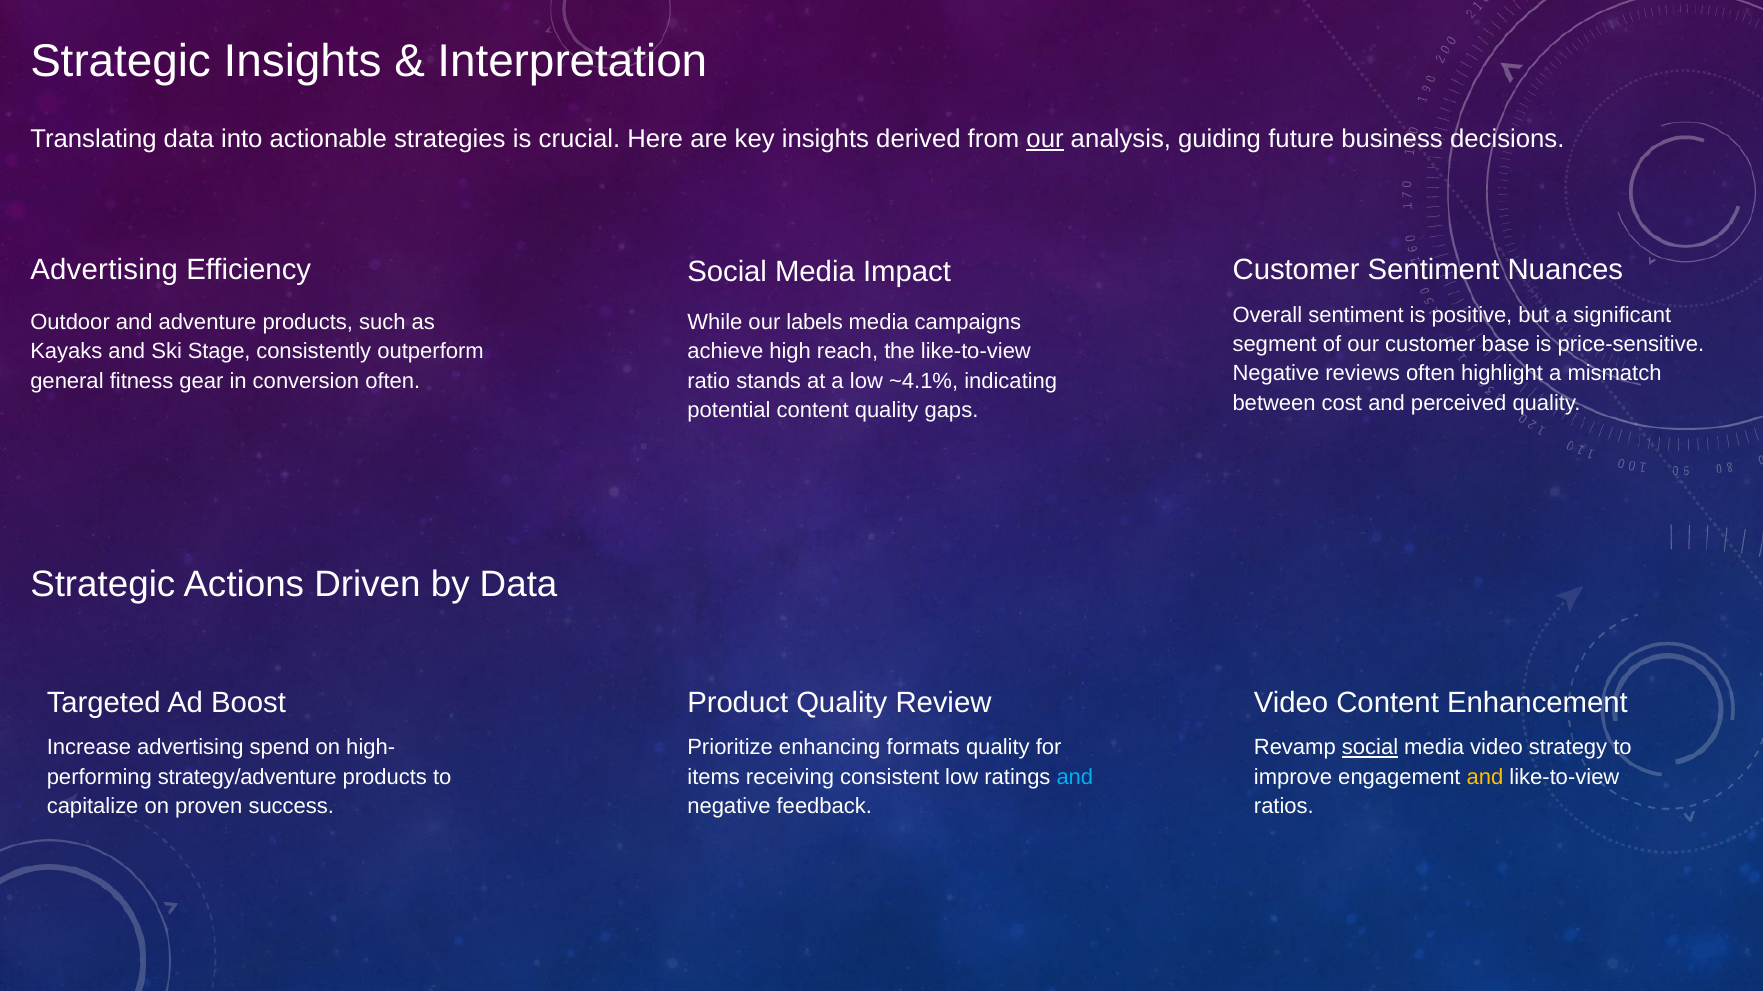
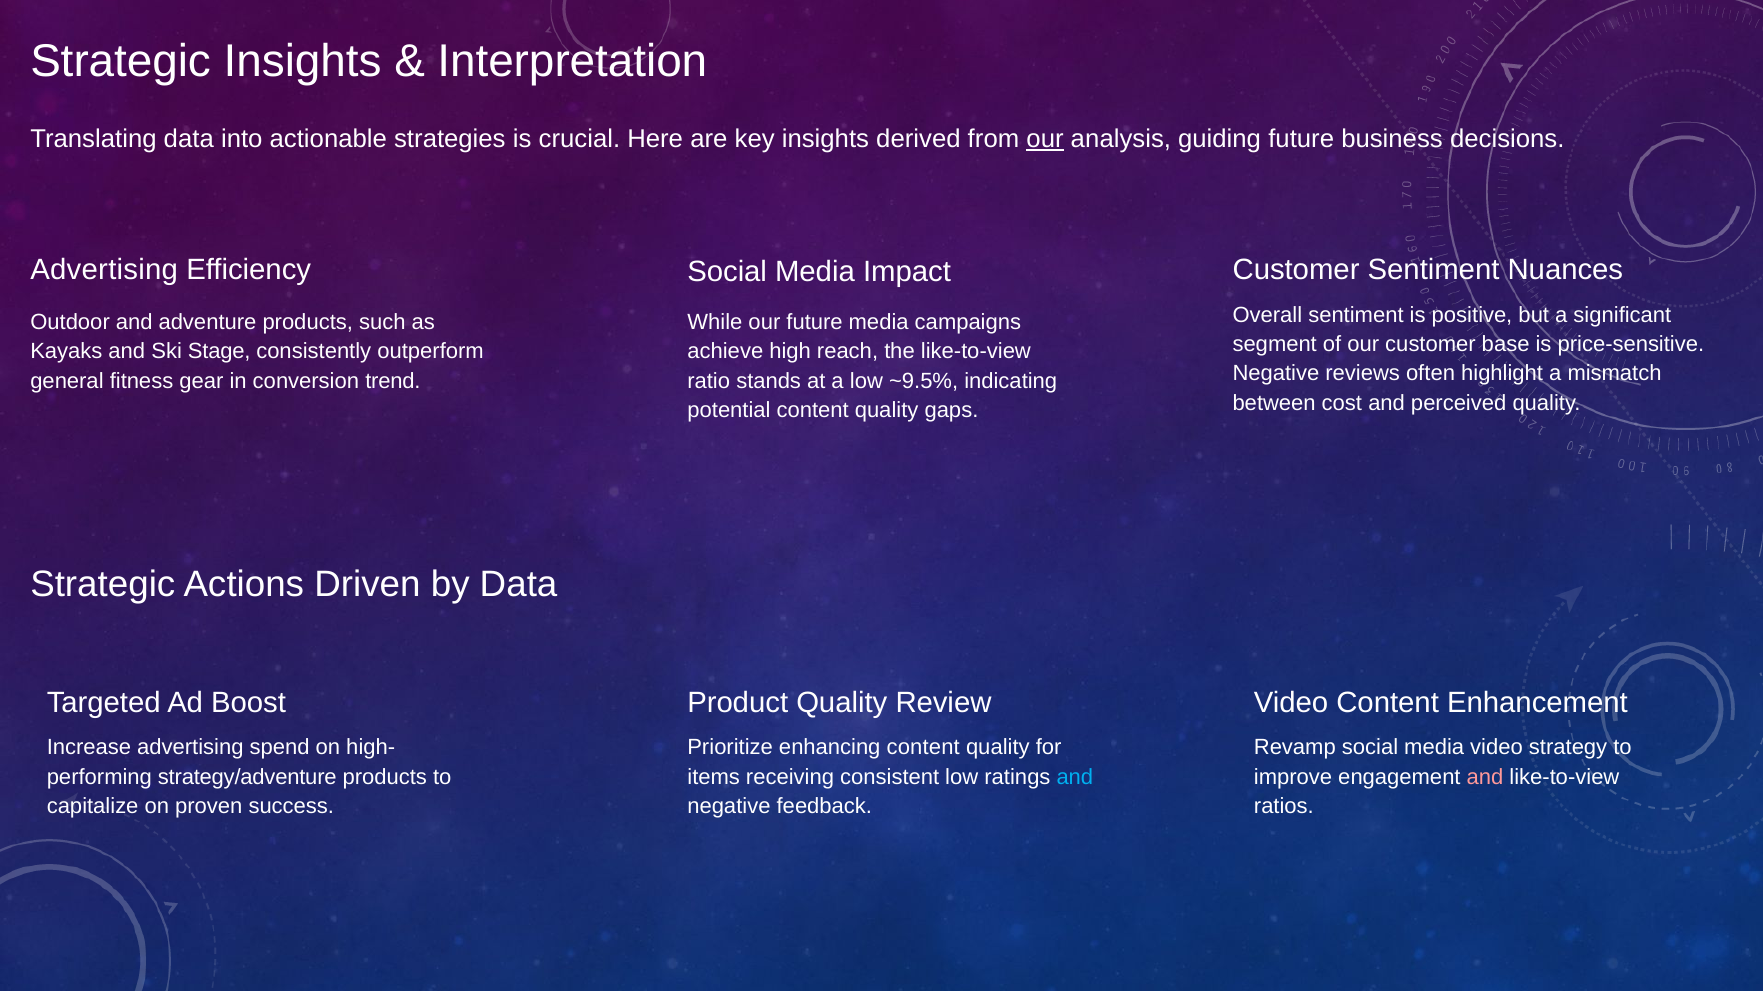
our labels: labels -> future
conversion often: often -> trend
~4.1%: ~4.1% -> ~9.5%
enhancing formats: formats -> content
social at (1370, 748) underline: present -> none
and at (1485, 777) colour: yellow -> pink
